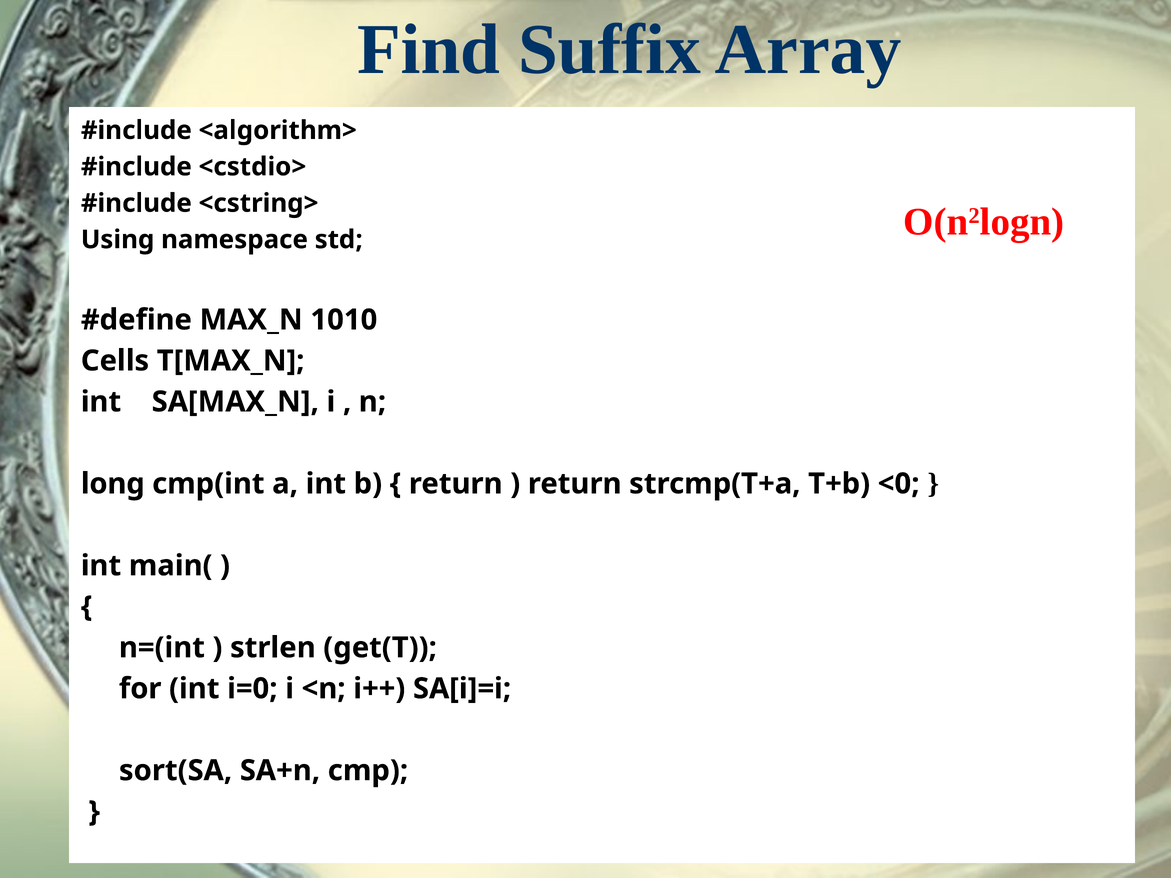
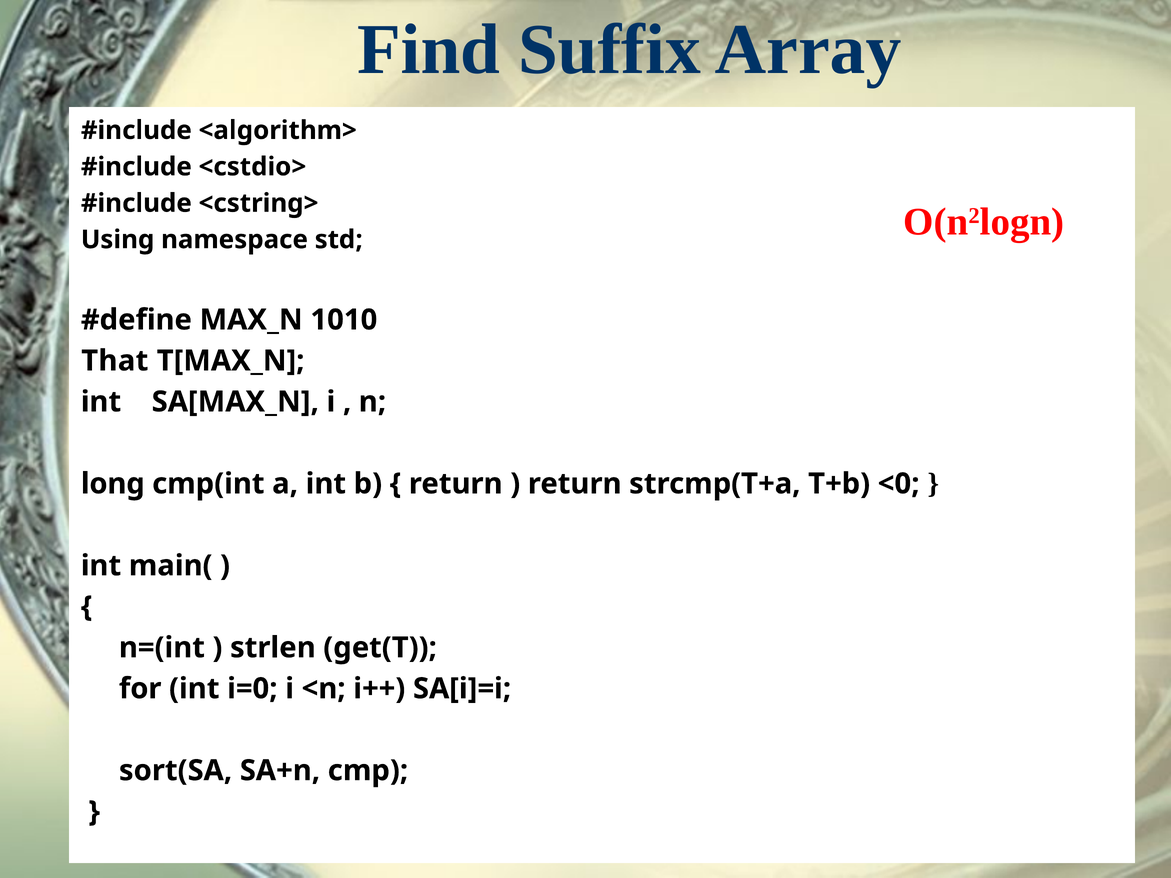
Cells: Cells -> That
